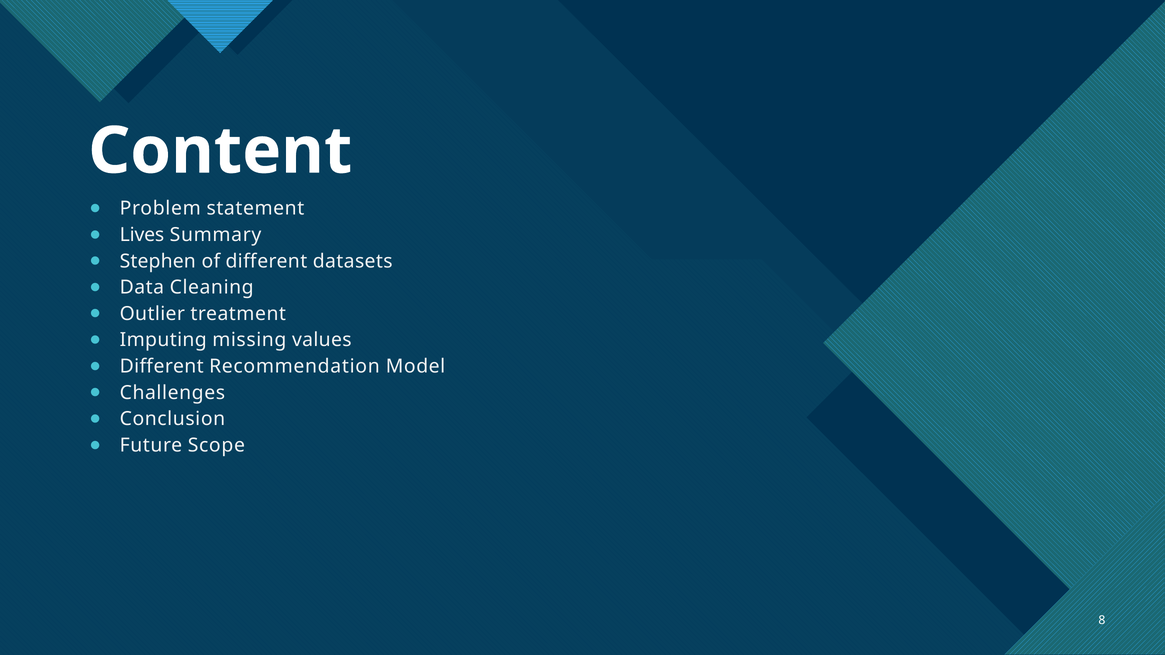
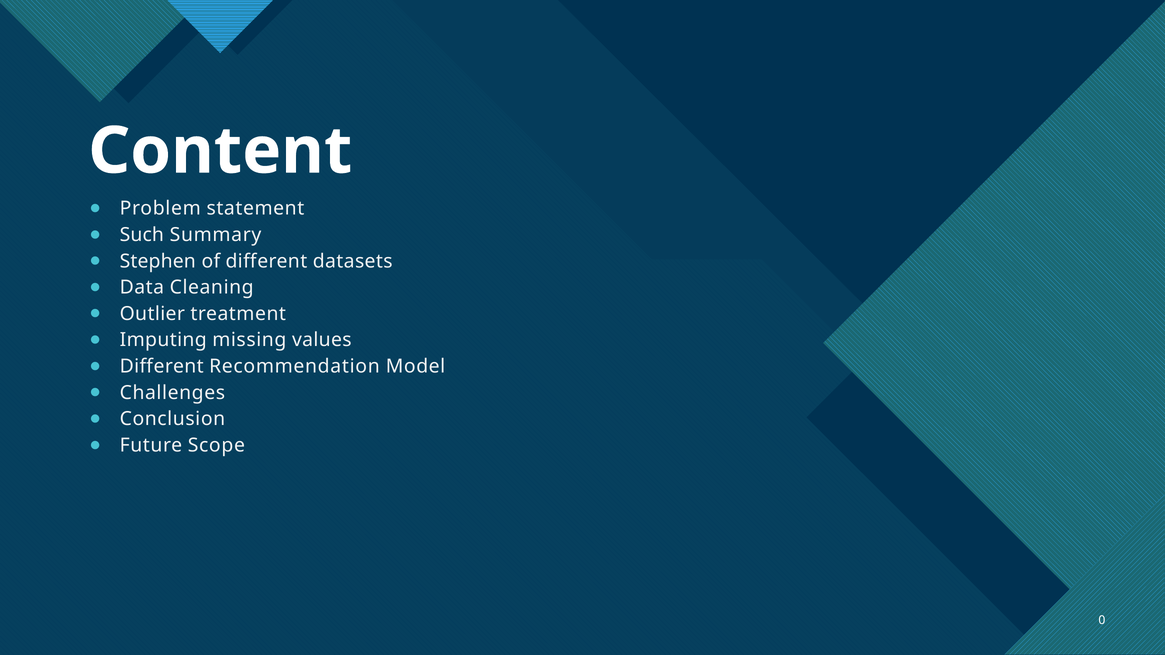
Lives: Lives -> Such
8: 8 -> 0
